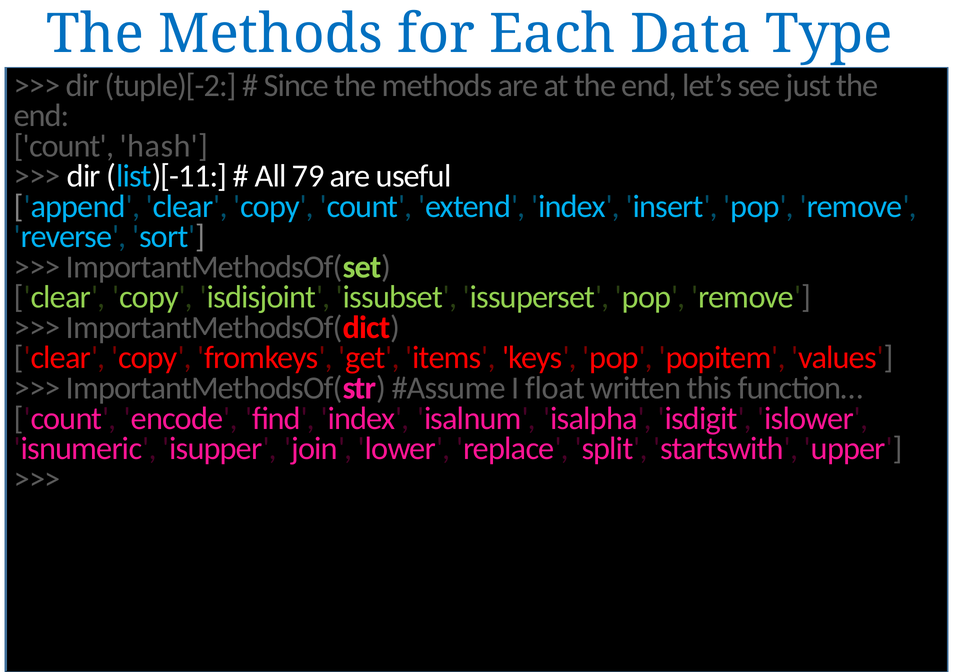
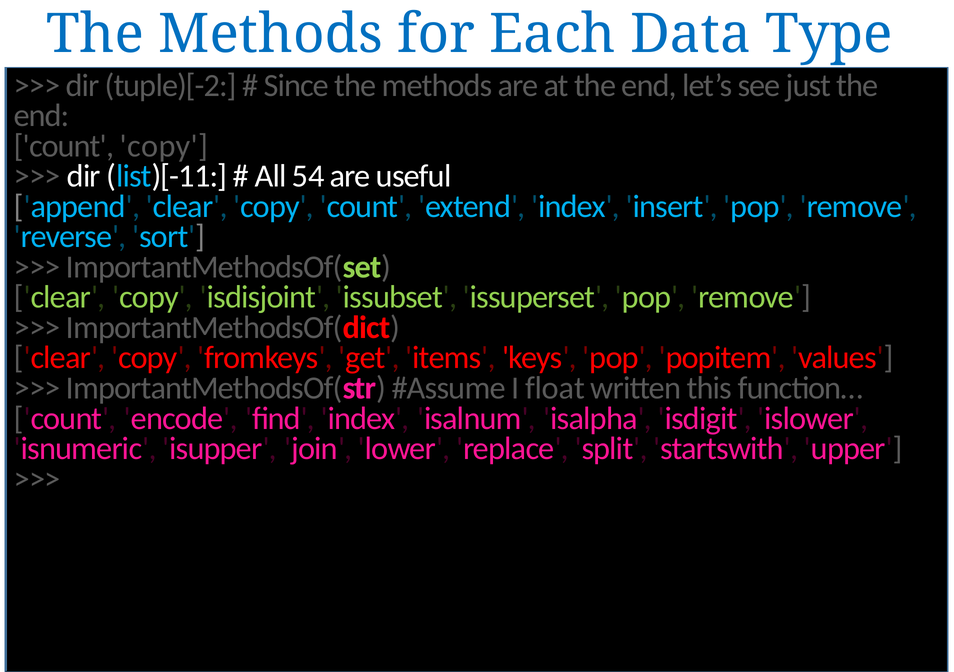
count hash: hash -> copy
79: 79 -> 54
